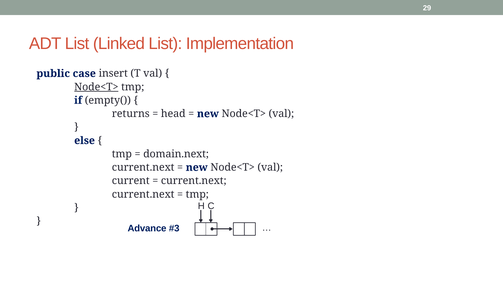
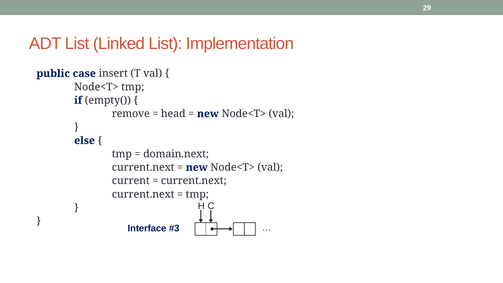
Node<T> at (96, 87) underline: present -> none
returns: returns -> remove
Advance: Advance -> Interface
